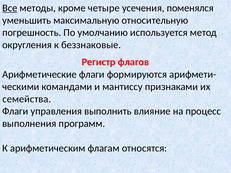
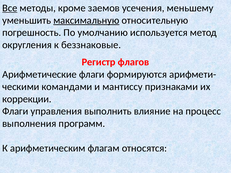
четыре: четыре -> заемов
поменялся: поменялся -> меньшему
максимальную underline: none -> present
семейства: семейства -> коррекции
